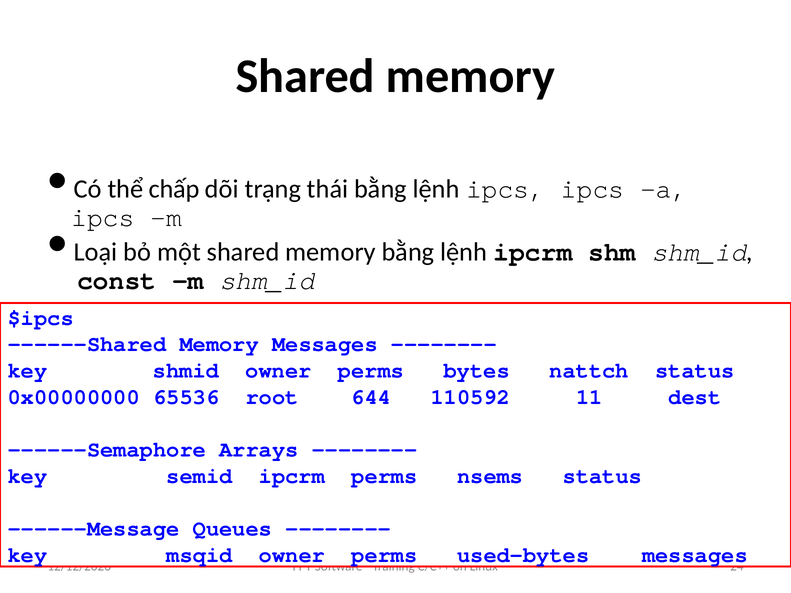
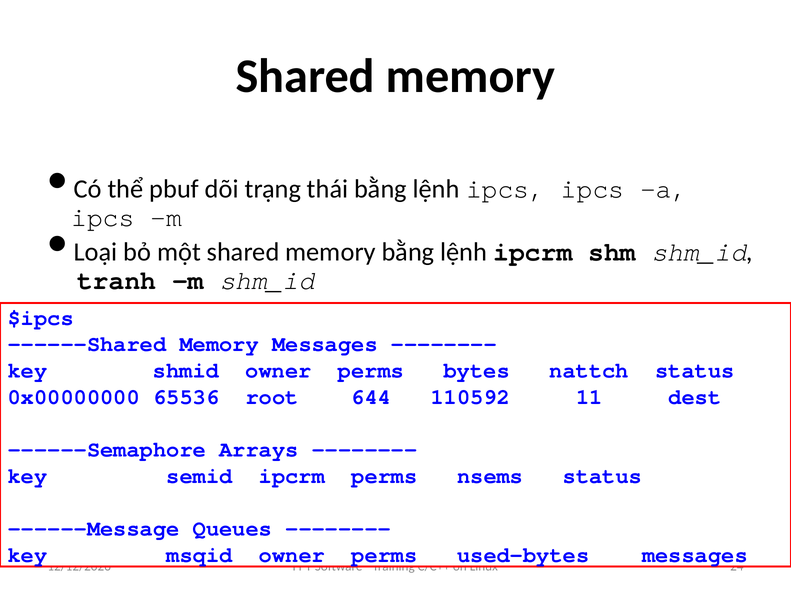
chấp: chấp -> pbuf
const: const -> tranh
